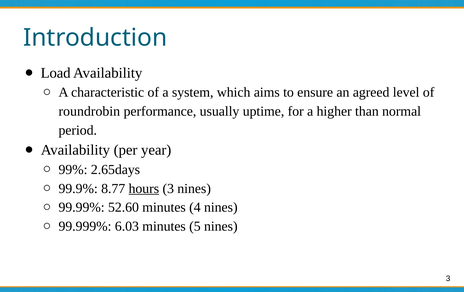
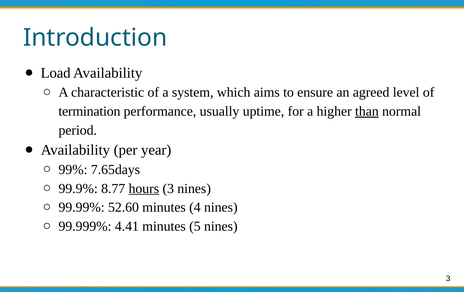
roundrobin: roundrobin -> termination
than underline: none -> present
2.65days: 2.65days -> 7.65days
6.03: 6.03 -> 4.41
